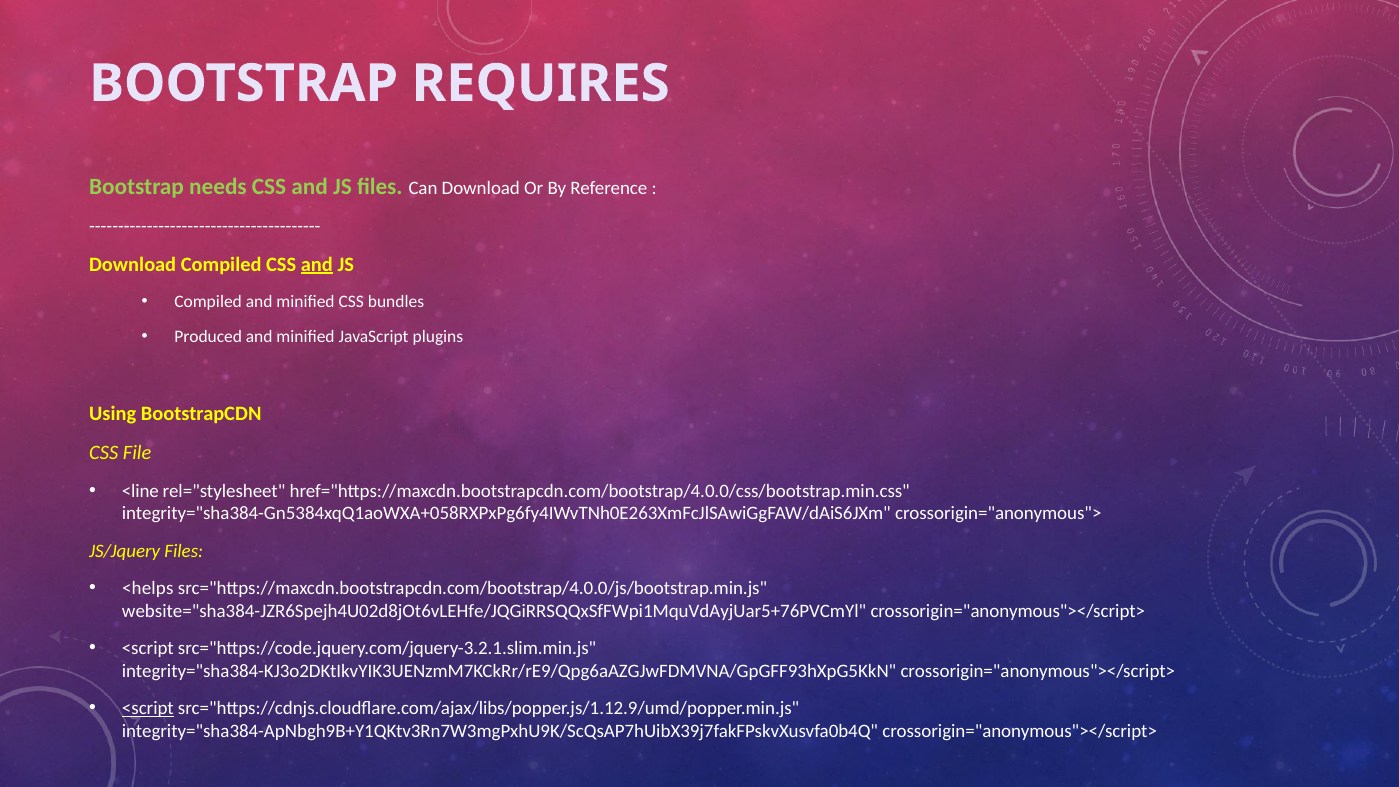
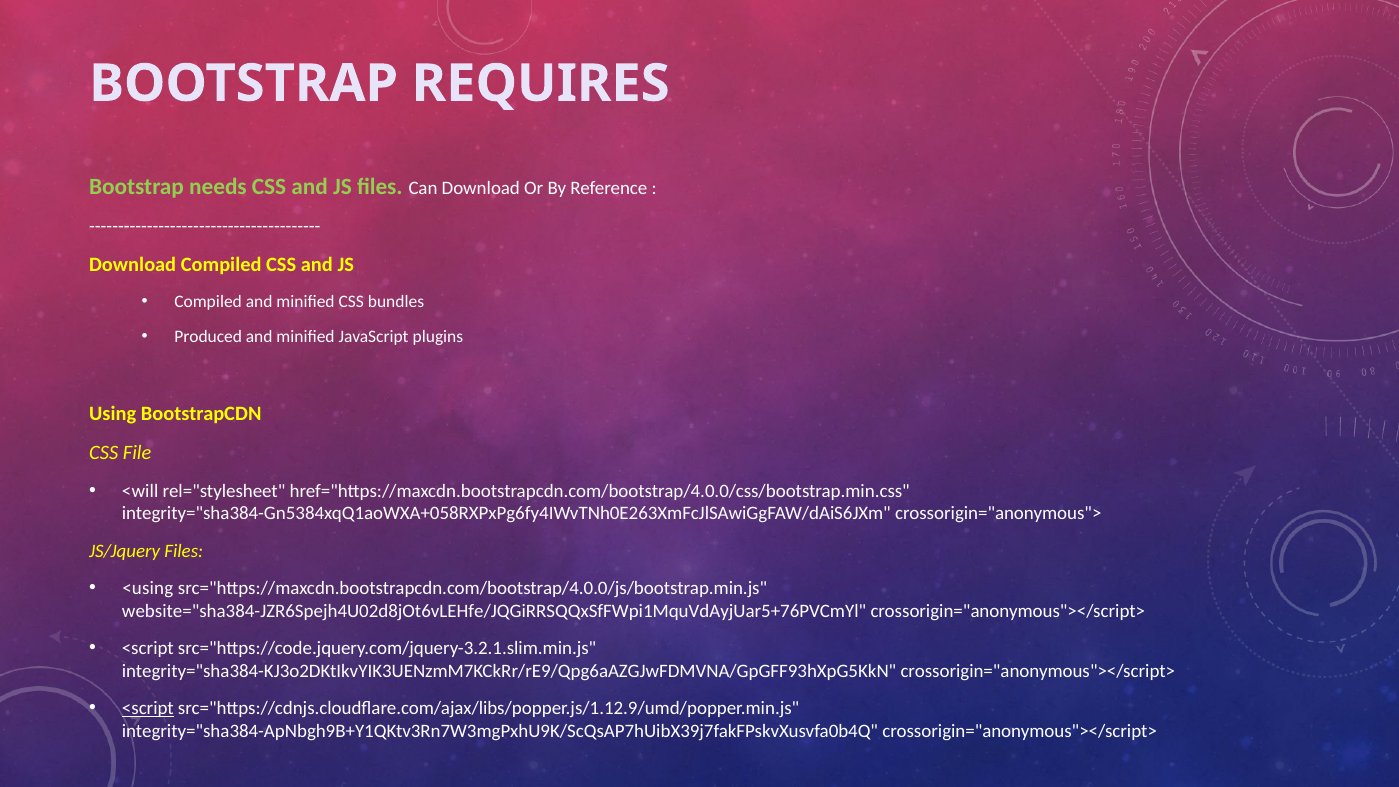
and at (317, 264) underline: present -> none
<line: <line -> <will
<helps: <helps -> <using
